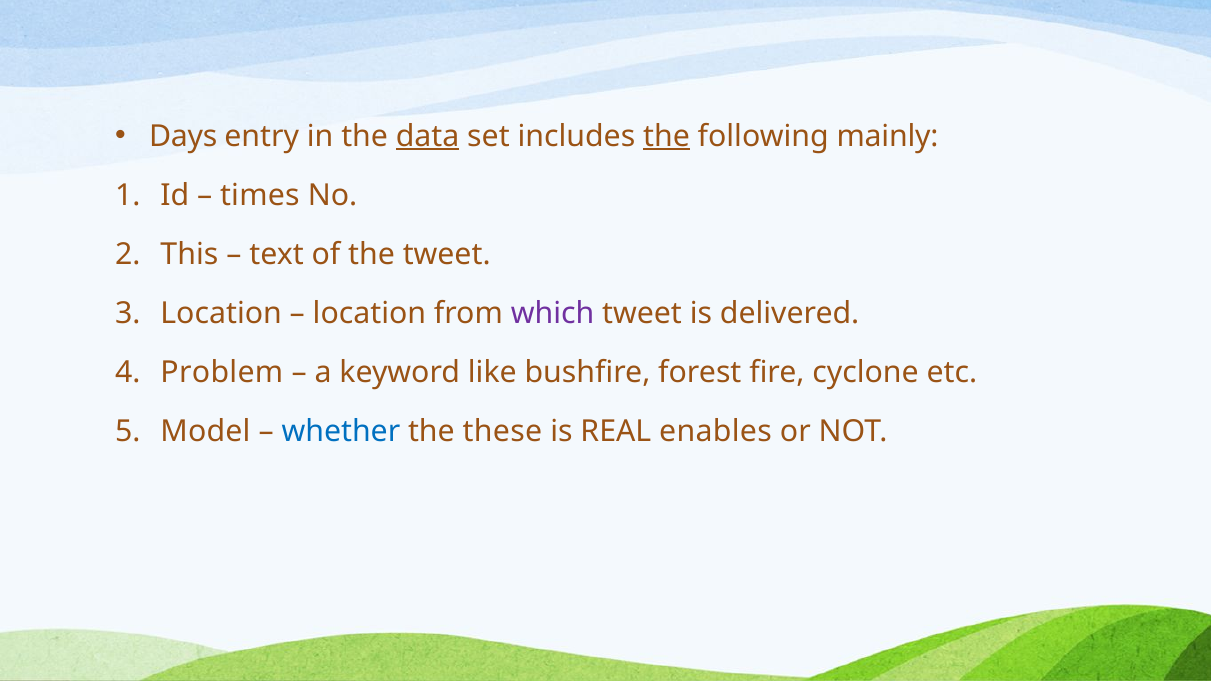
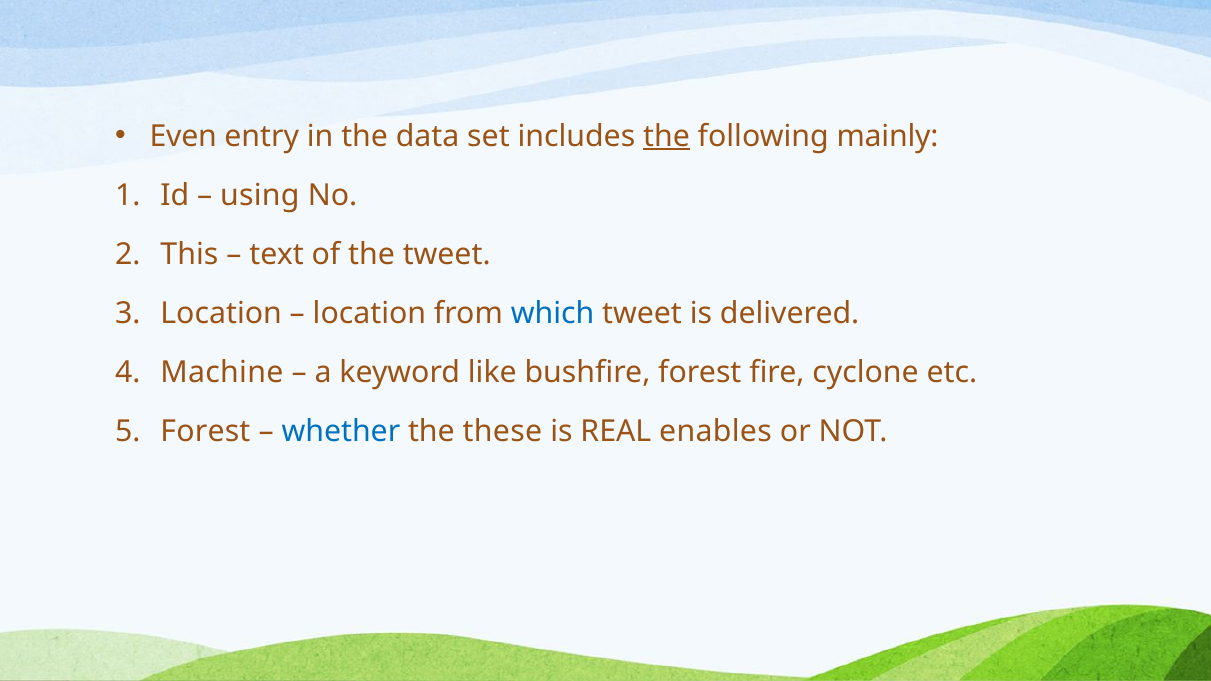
Days: Days -> Even
data underline: present -> none
times: times -> using
which colour: purple -> blue
Problem: Problem -> Machine
Model at (205, 431): Model -> Forest
